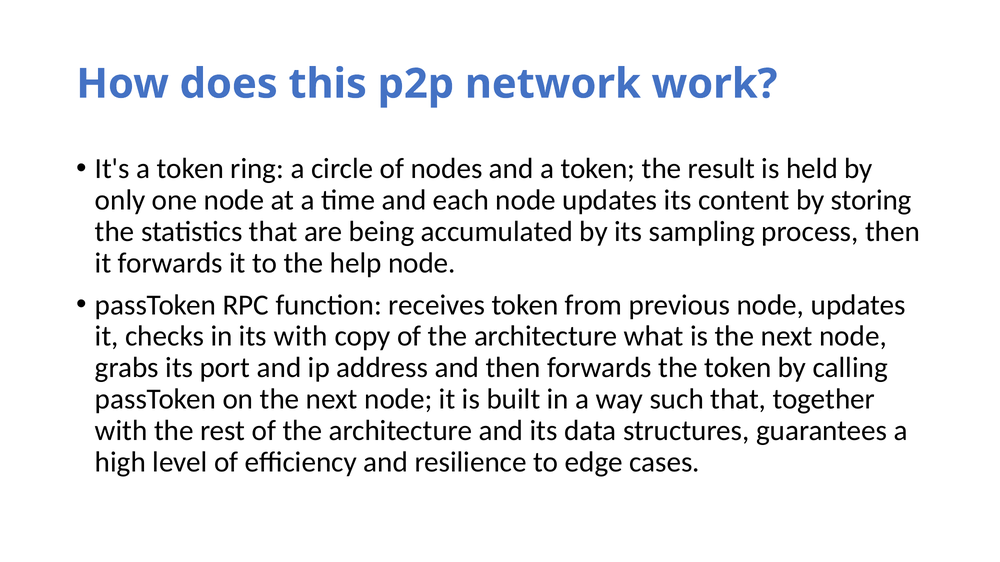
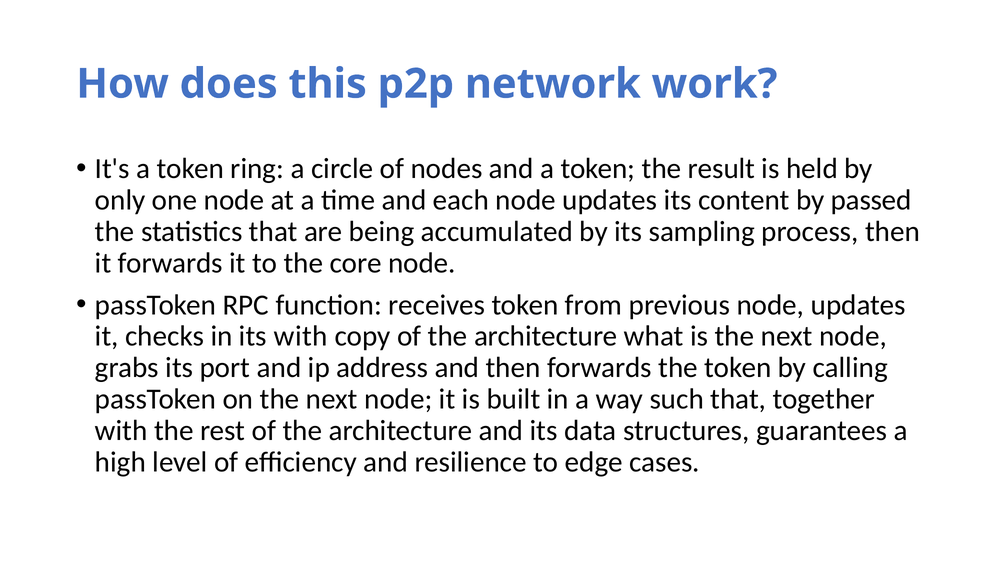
storing: storing -> passed
help: help -> core
